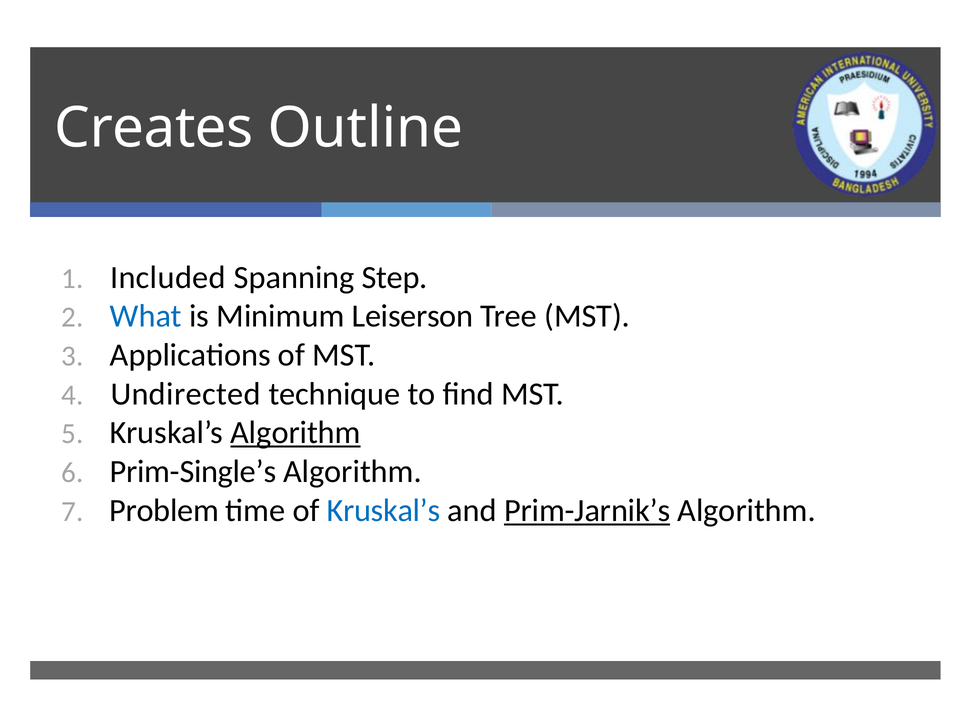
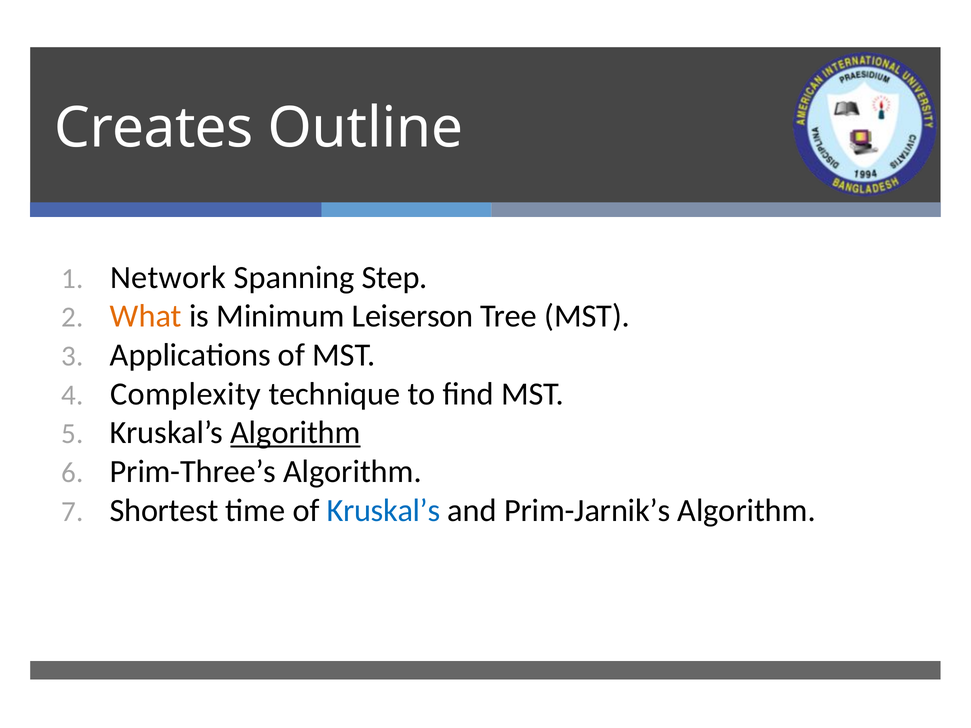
Included: Included -> Network
What colour: blue -> orange
Undirected: Undirected -> Complexity
Prim-Single’s: Prim-Single’s -> Prim-Three’s
Problem: Problem -> Shortest
Prim-Jarnik’s underline: present -> none
